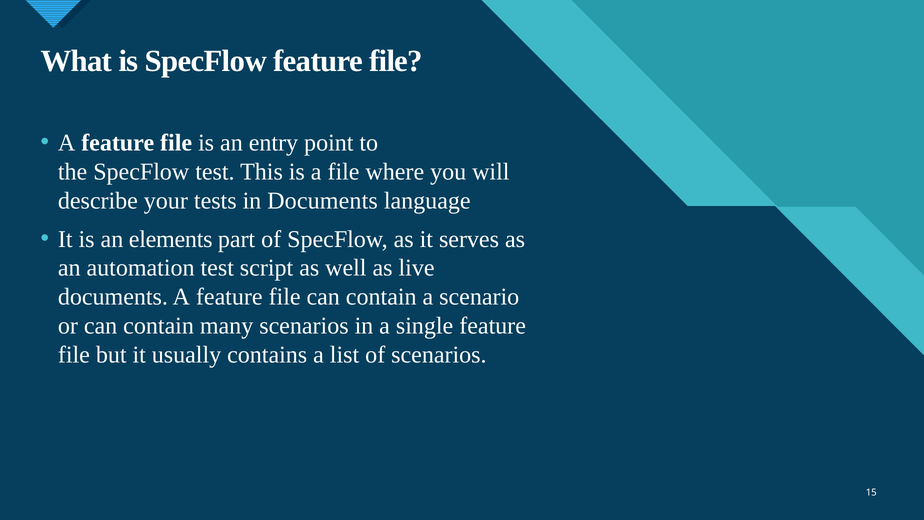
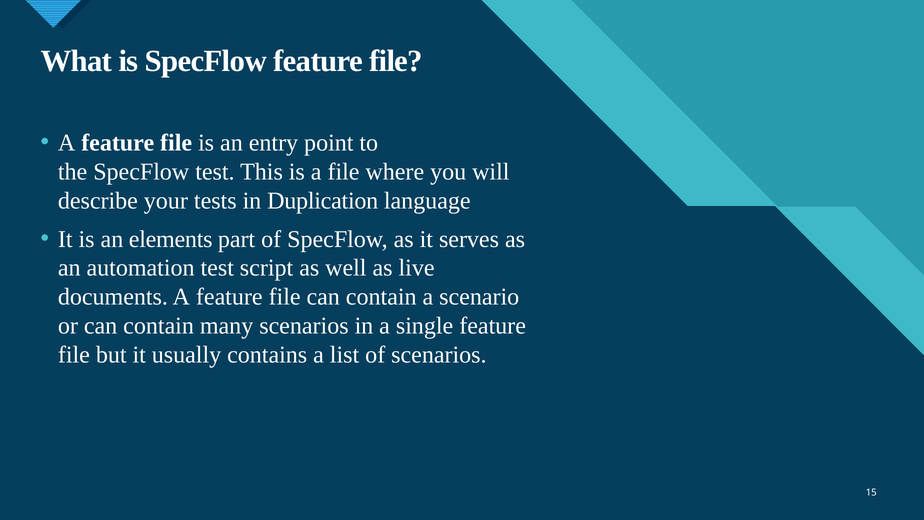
in Documents: Documents -> Duplication
